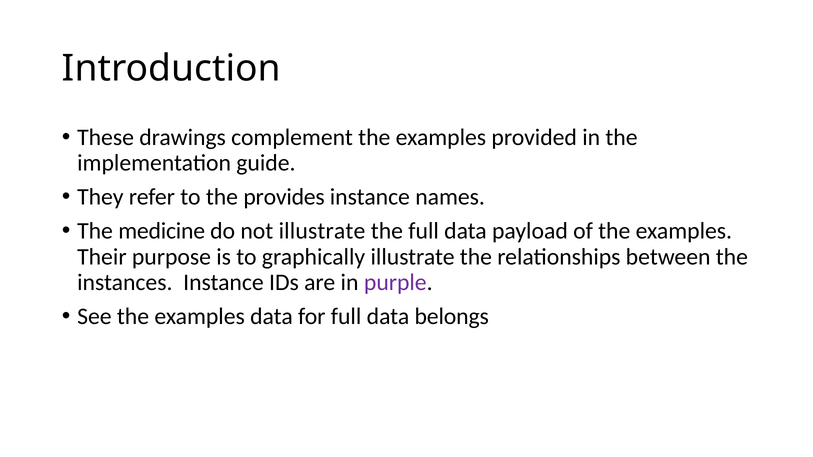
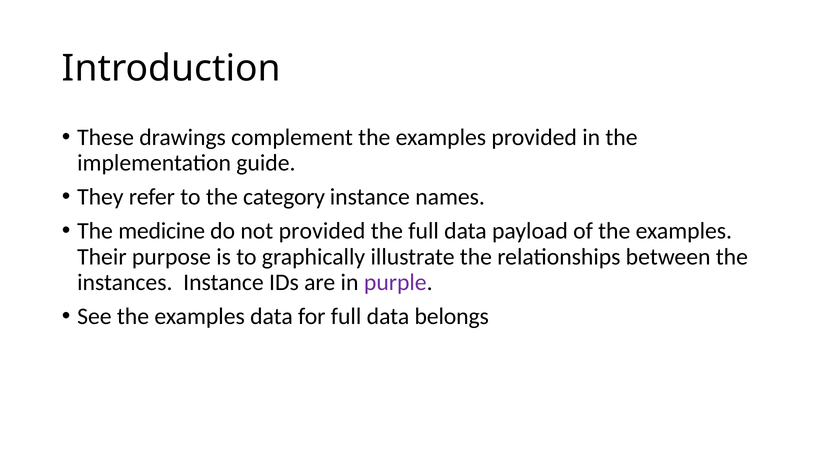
provides: provides -> category
not illustrate: illustrate -> provided
